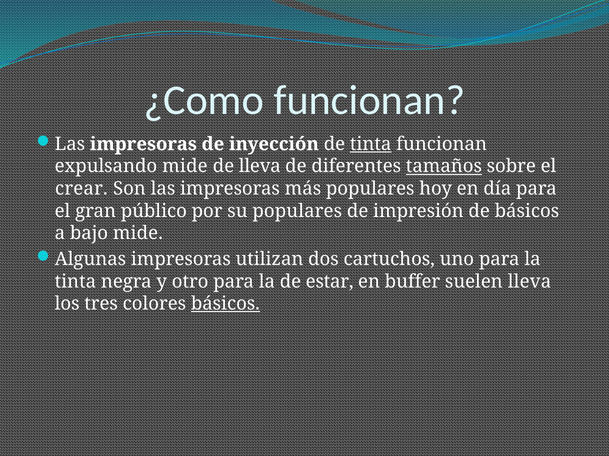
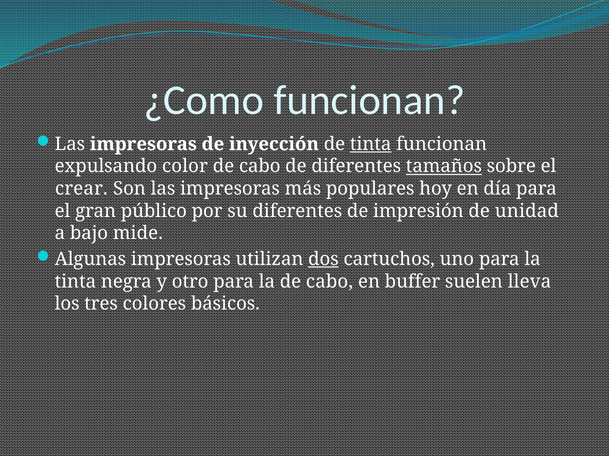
expulsando mide: mide -> color
lleva at (260, 167): lleva -> cabo
su populares: populares -> diferentes
de básicos: básicos -> unidad
dos underline: none -> present
la de estar: estar -> cabo
básicos at (225, 304) underline: present -> none
